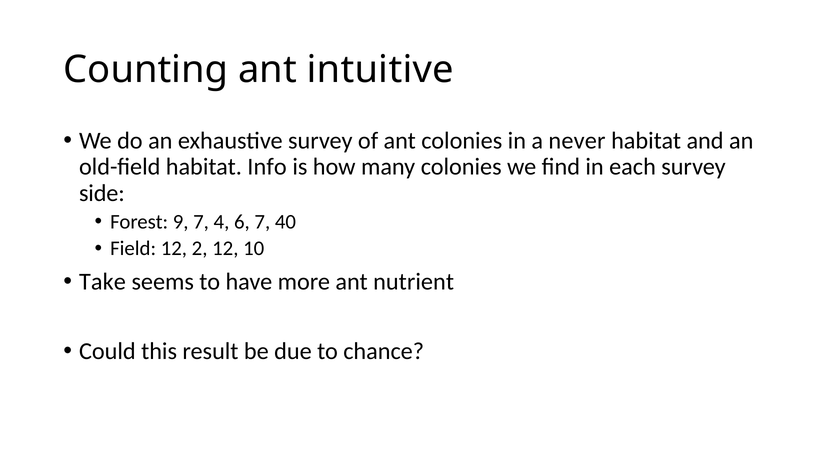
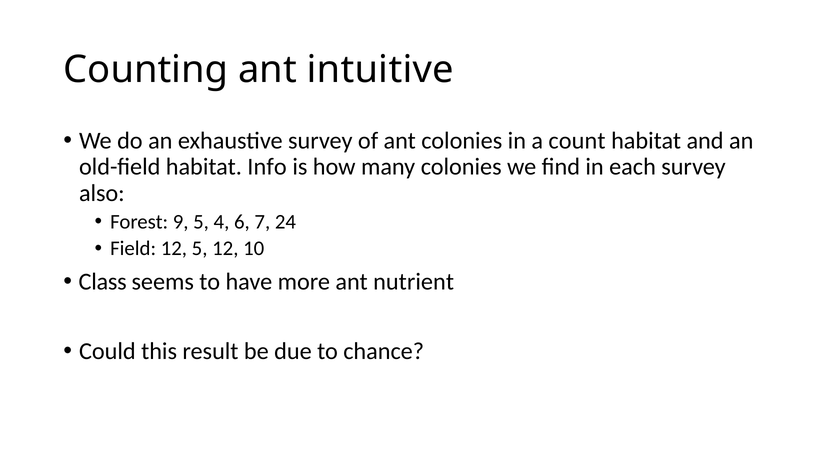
never: never -> count
side: side -> also
9 7: 7 -> 5
40: 40 -> 24
12 2: 2 -> 5
Take: Take -> Class
